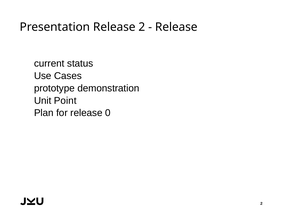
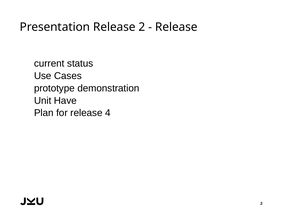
Point: Point -> Have
0: 0 -> 4
